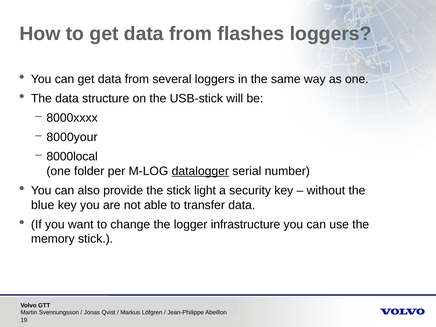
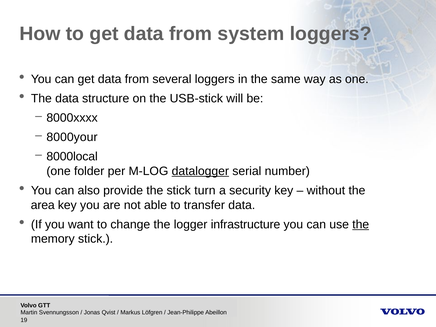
flashes: flashes -> system
light: light -> turn
blue: blue -> area
the at (361, 224) underline: none -> present
